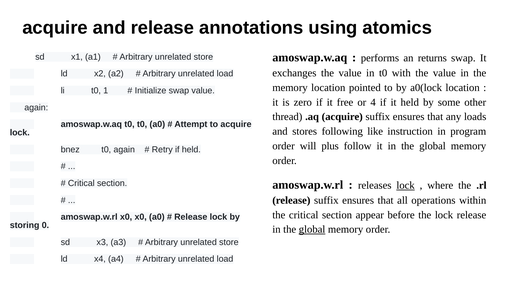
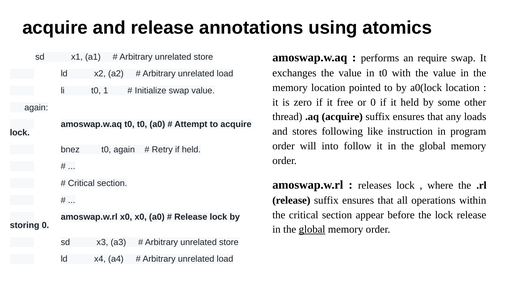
returns: returns -> require
or 4: 4 -> 0
plus: plus -> into
lock at (406, 186) underline: present -> none
